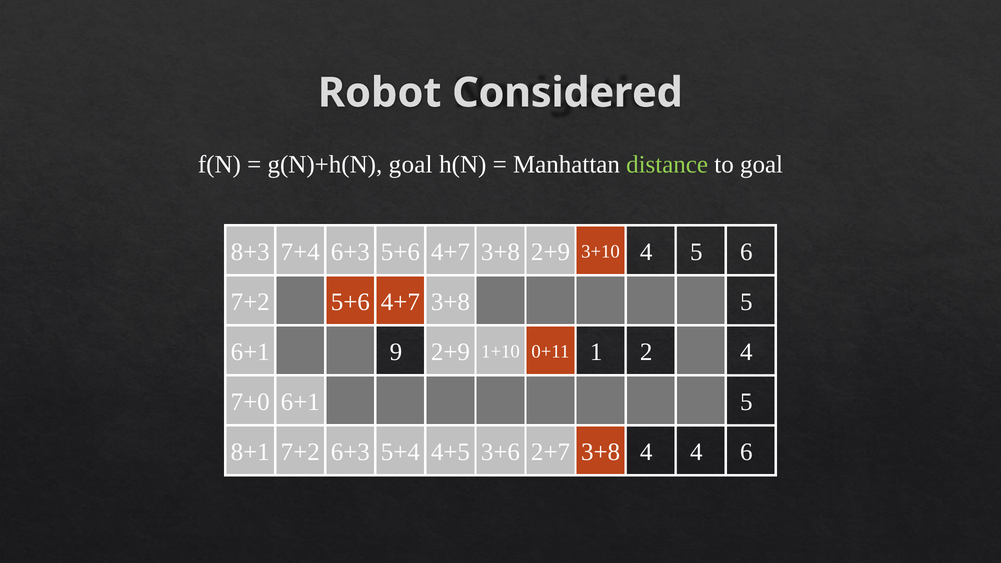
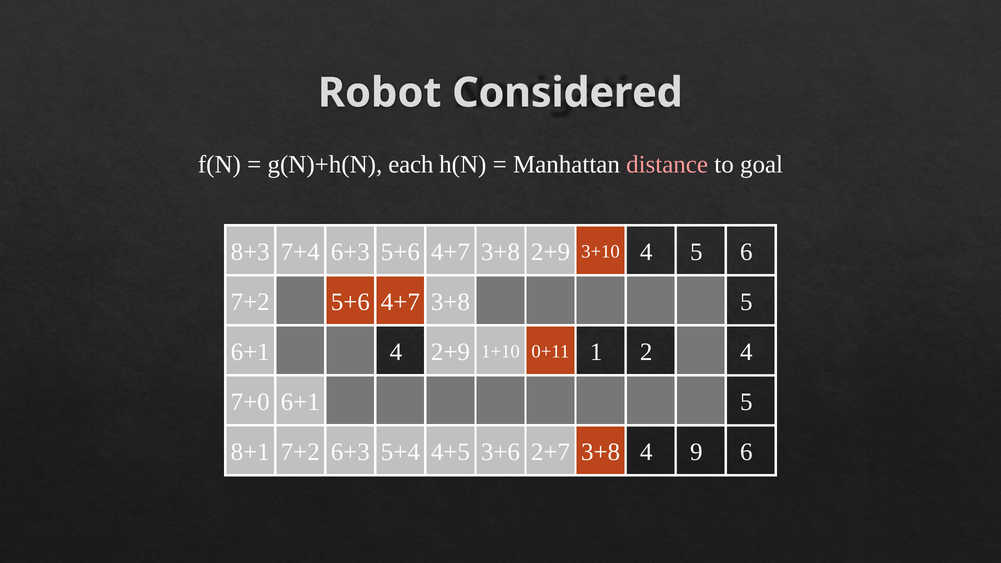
g(N)+h(N goal: goal -> each
distance colour: light green -> pink
9 at (396, 352): 9 -> 4
4 at (696, 452): 4 -> 9
